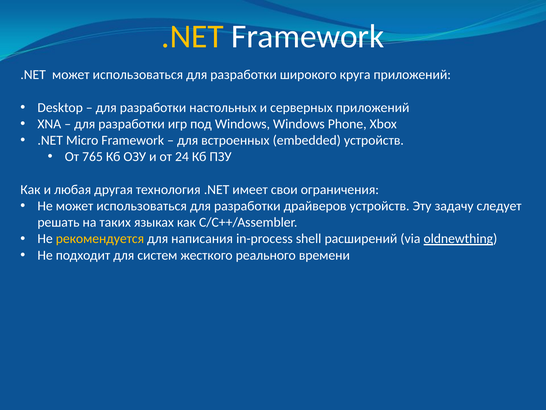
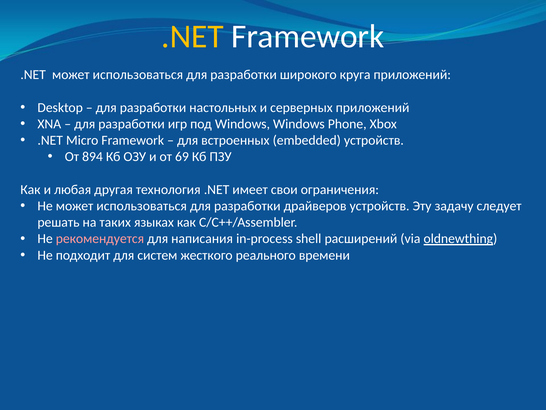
765: 765 -> 894
24: 24 -> 69
рекомендуется colour: yellow -> pink
